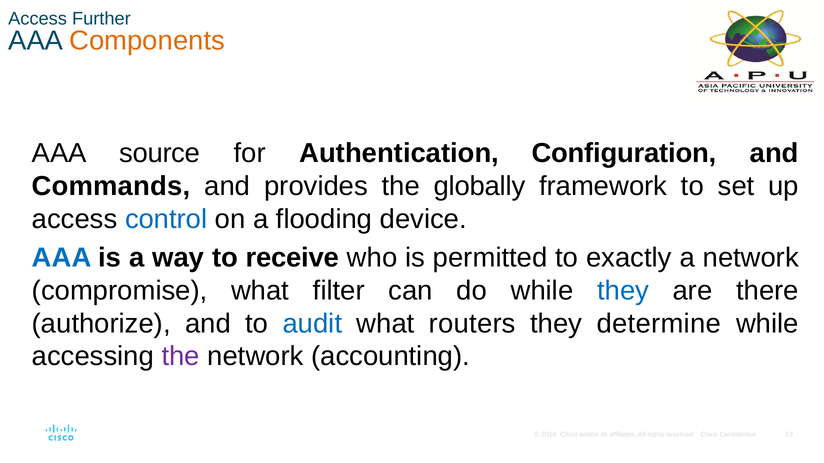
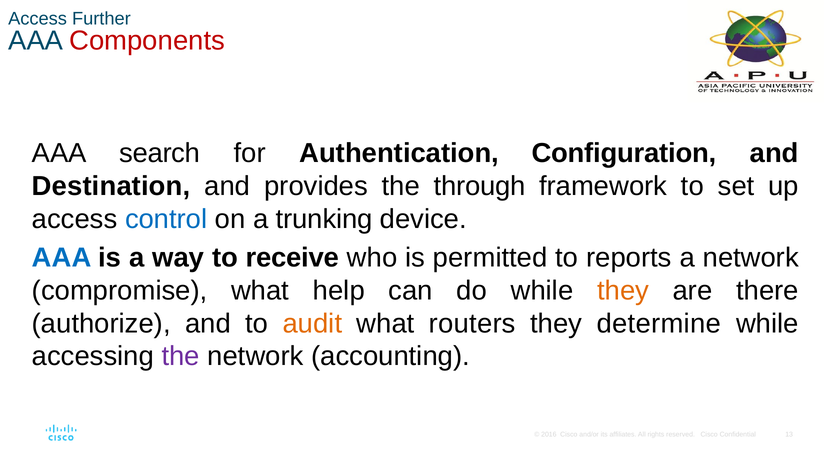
Components colour: orange -> red
source: source -> search
Commands: Commands -> Destination
globally: globally -> through
flooding: flooding -> trunking
exactly: exactly -> reports
filter: filter -> help
they at (623, 291) colour: blue -> orange
audit colour: blue -> orange
